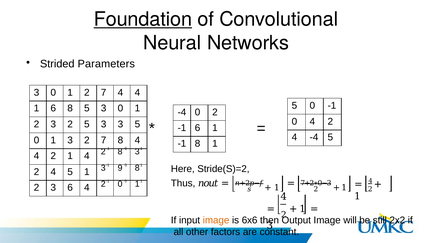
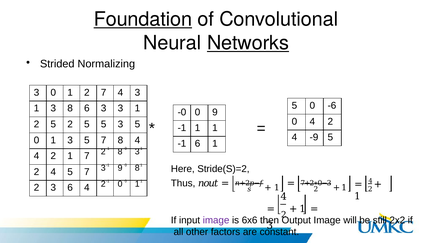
Networks underline: none -> present
Parameters: Parameters -> Normalizing
7 4 4: 4 -> 3
0 -1: -1 -> -6
6 at (53, 109): 6 -> 3
8 5: 5 -> 6
0 at (120, 109): 0 -> 3
-4 at (182, 112): -4 -> -0
0 2: 2 -> 9
3 at (53, 124): 3 -> 5
2 5 3: 3 -> 5
-1 6: 6 -> 1
4 -4: -4 -> -9
1 3 2: 2 -> 5
-1 8: 8 -> 6
2 1 4: 4 -> 7
4 5 1: 1 -> 7
image at (216, 221) colour: orange -> purple
